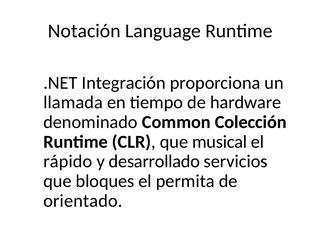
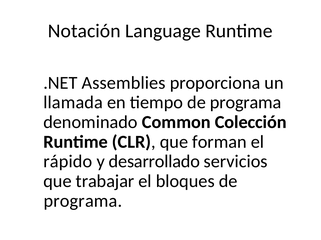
Integración: Integración -> Assemblies
tiempo de hardware: hardware -> programa
musical: musical -> forman
bloques: bloques -> trabajar
permita: permita -> bloques
orientado at (83, 201): orientado -> programa
